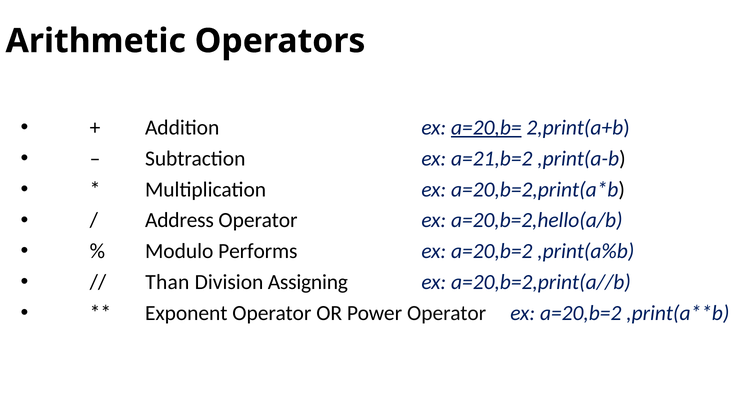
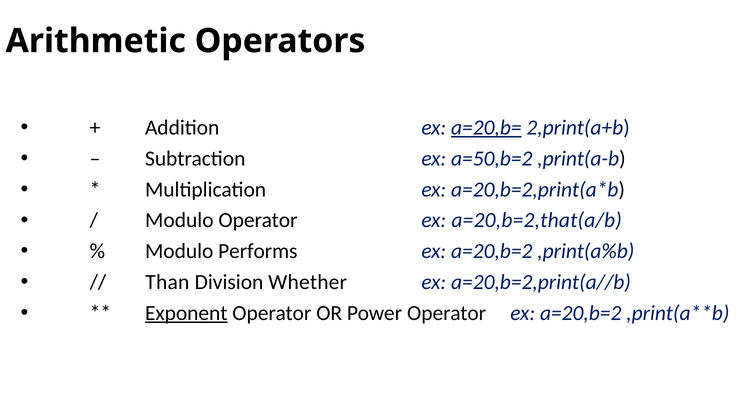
a=21,b=2: a=21,b=2 -> a=50,b=2
Address at (179, 220): Address -> Modulo
a=20,b=2,hello(a/b: a=20,b=2,hello(a/b -> a=20,b=2,that(a/b
Assigning: Assigning -> Whether
Exponent underline: none -> present
